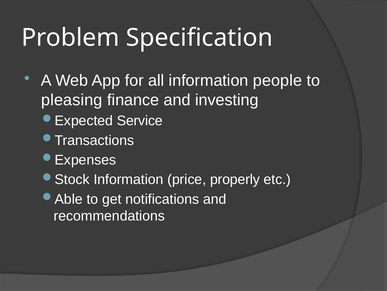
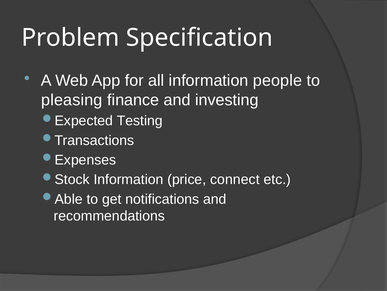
Service: Service -> Testing
properly: properly -> connect
